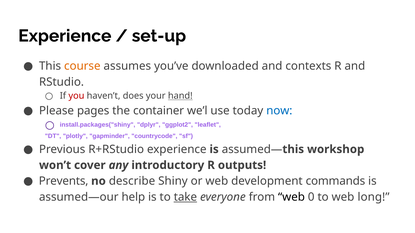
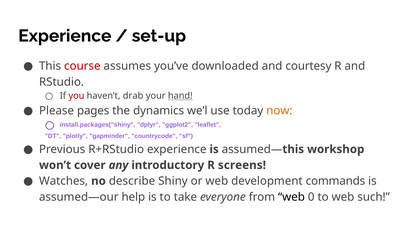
course colour: orange -> red
contexts: contexts -> courtesy
does: does -> drab
container: container -> dynamics
now colour: blue -> orange
outputs: outputs -> screens
Prevents: Prevents -> Watches
take underline: present -> none
long: long -> such
